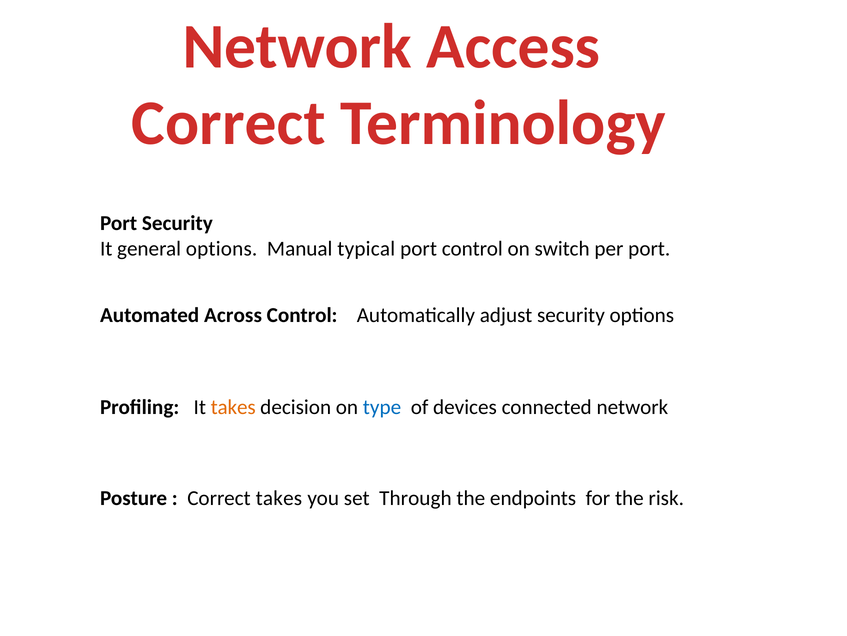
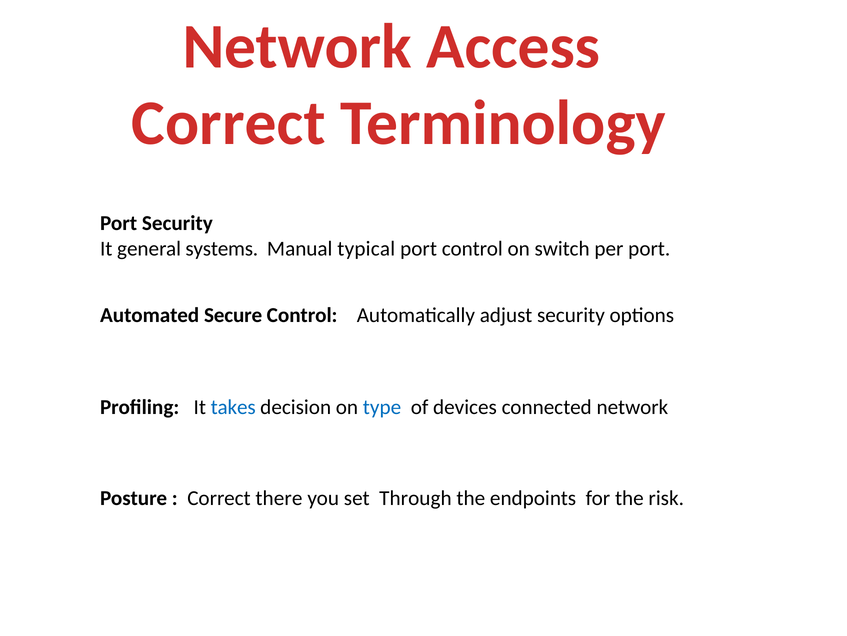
general options: options -> systems
Across: Across -> Secure
takes at (233, 407) colour: orange -> blue
Correct takes: takes -> there
